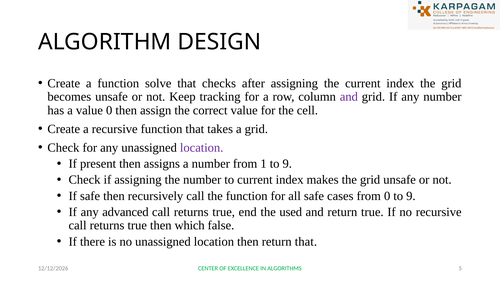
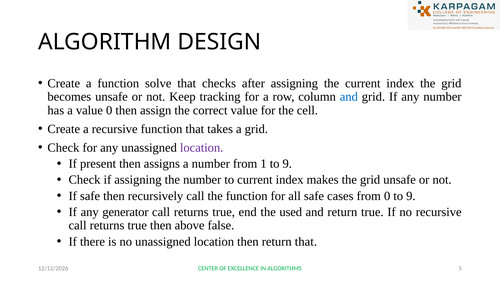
and at (349, 97) colour: purple -> blue
advanced: advanced -> generator
which: which -> above
